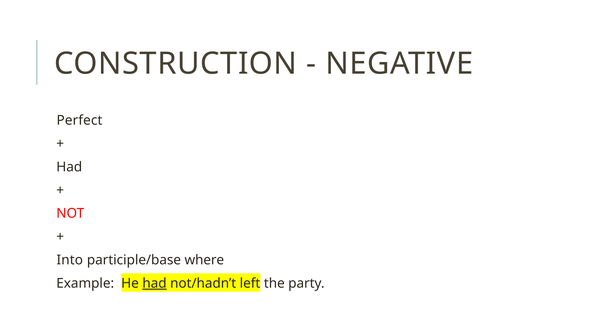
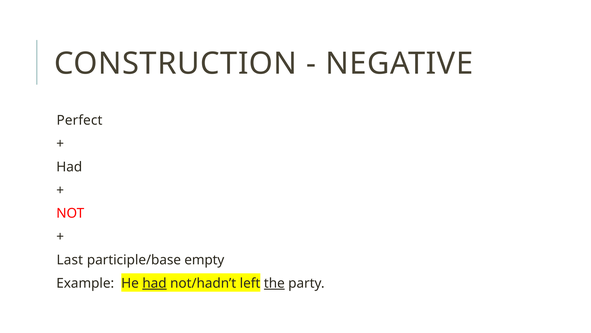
Into: Into -> Last
where: where -> empty
the underline: none -> present
